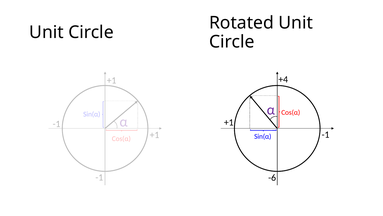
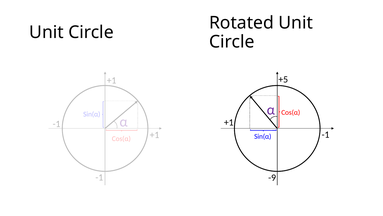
+4: +4 -> +5
-6: -6 -> -9
